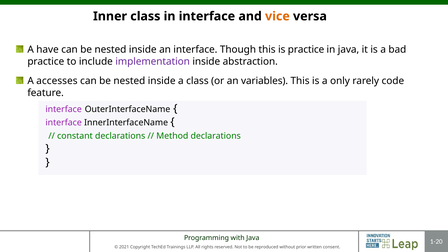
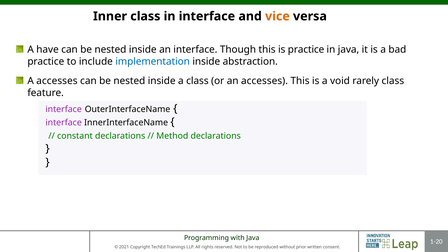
implementation colour: purple -> blue
an variables: variables -> accesses
only: only -> void
rarely code: code -> class
